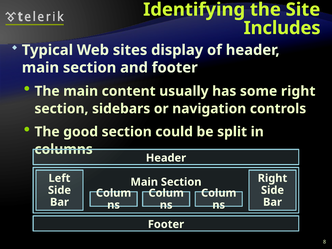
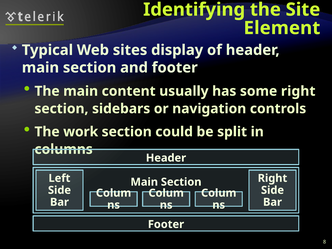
Includes: Includes -> Element
good: good -> work
